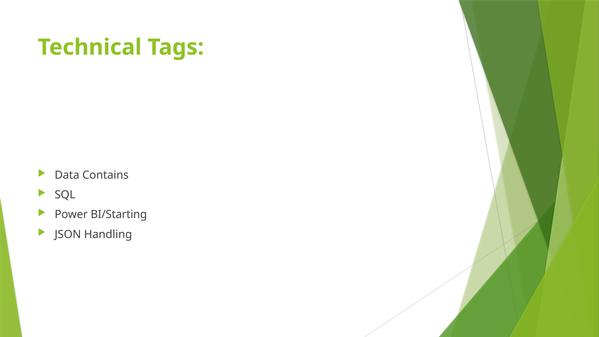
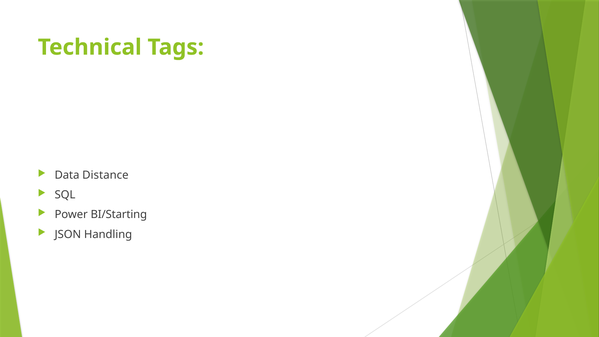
Contains: Contains -> Distance
